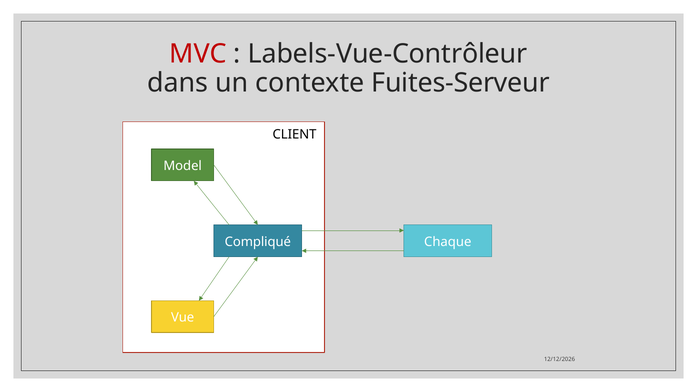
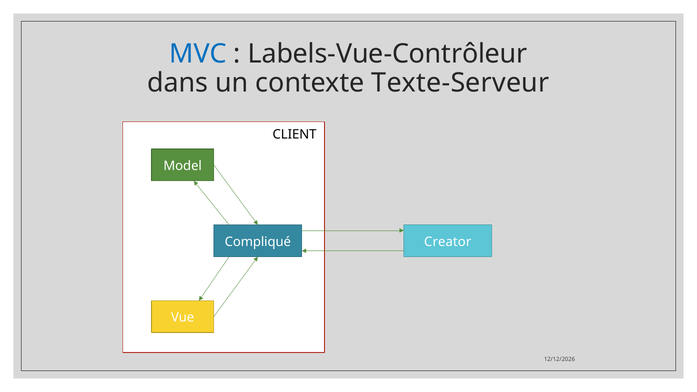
MVC colour: red -> blue
Fuites-Serveur: Fuites-Serveur -> Texte-Serveur
Chaque: Chaque -> Creator
